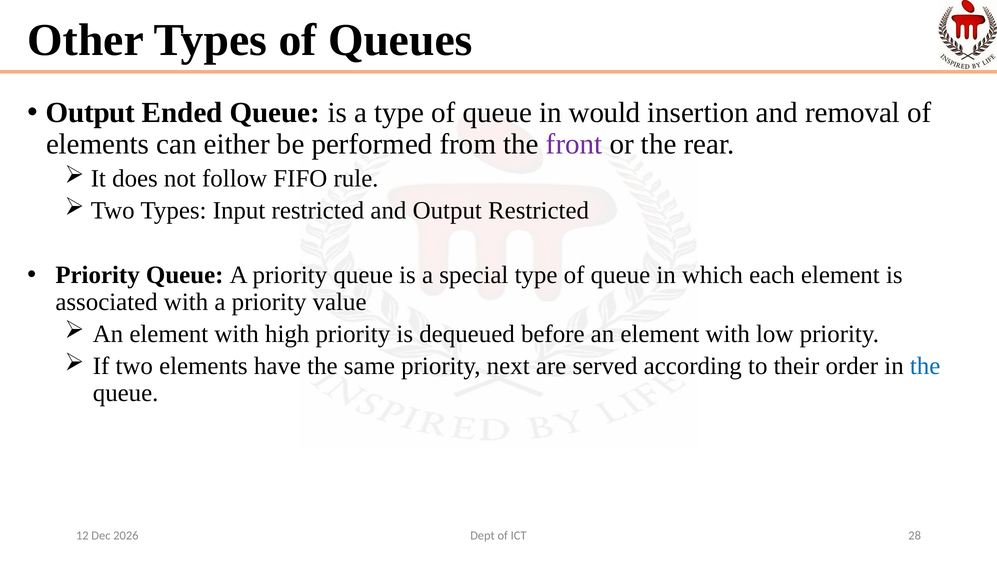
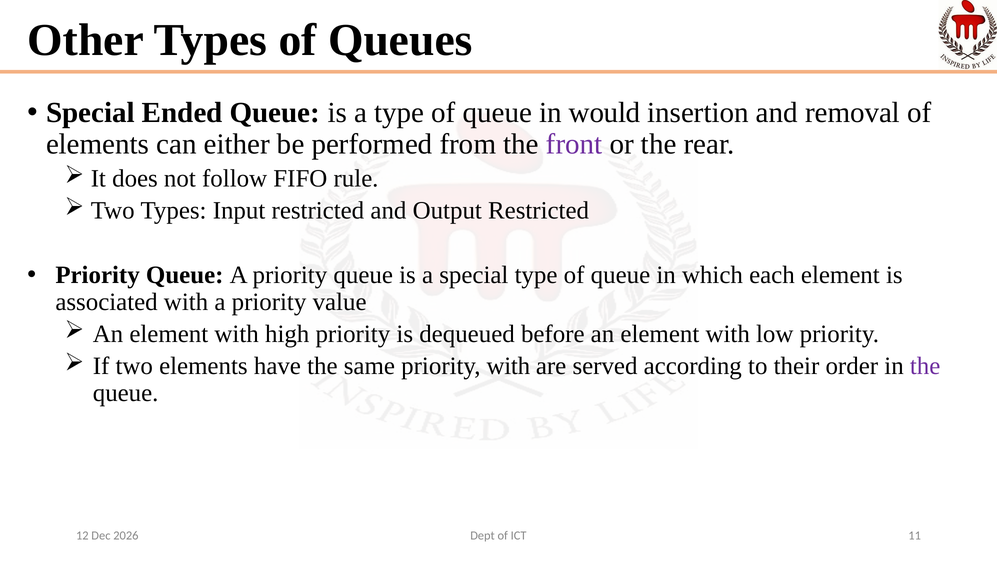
Output at (90, 113): Output -> Special
priority next: next -> with
the at (925, 366) colour: blue -> purple
28: 28 -> 11
